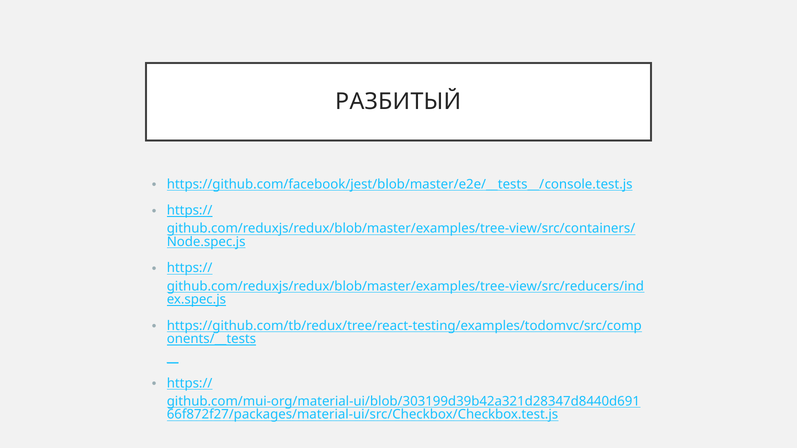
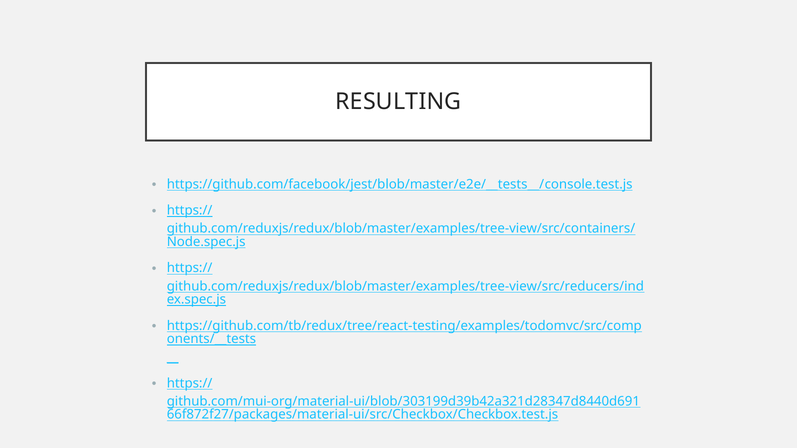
РАЗБИТЫЙ: РАЗБИТЫЙ -> RESULTING
